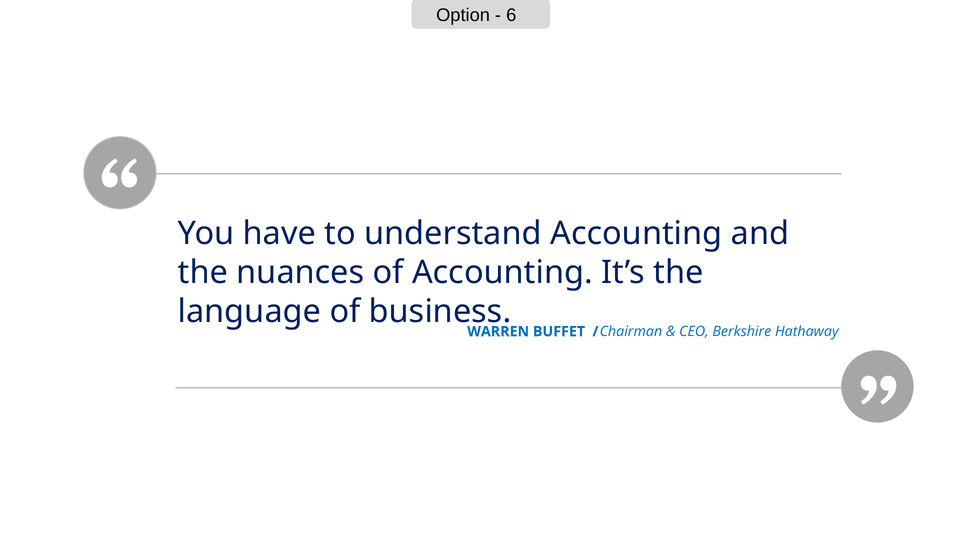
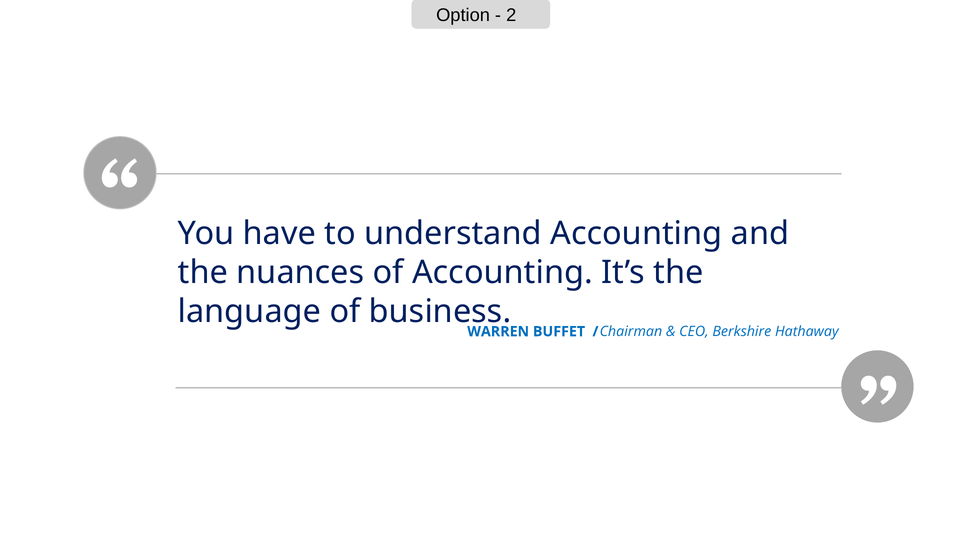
6: 6 -> 2
